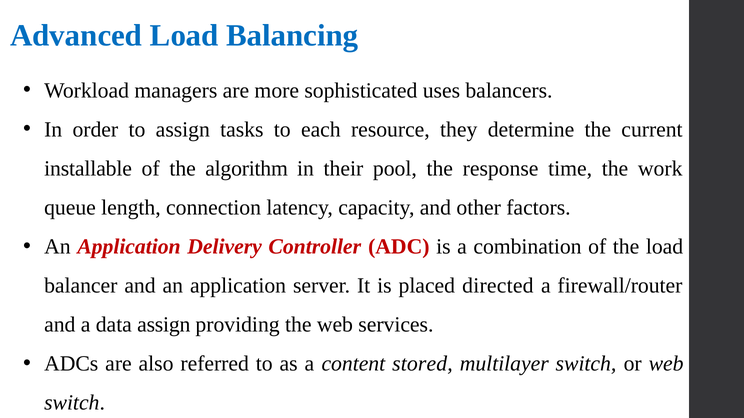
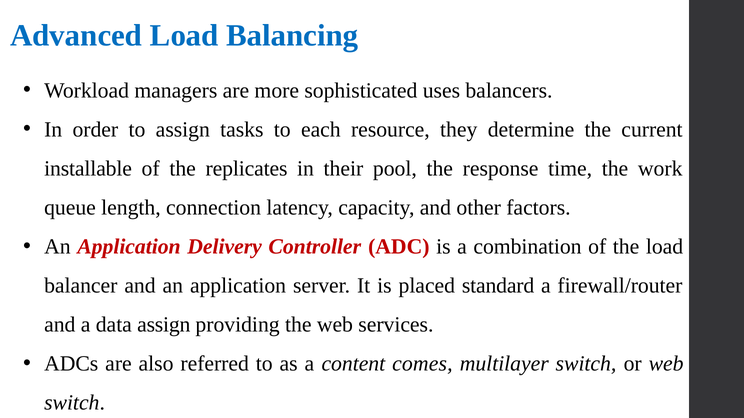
algorithm: algorithm -> replicates
directed: directed -> standard
stored: stored -> comes
